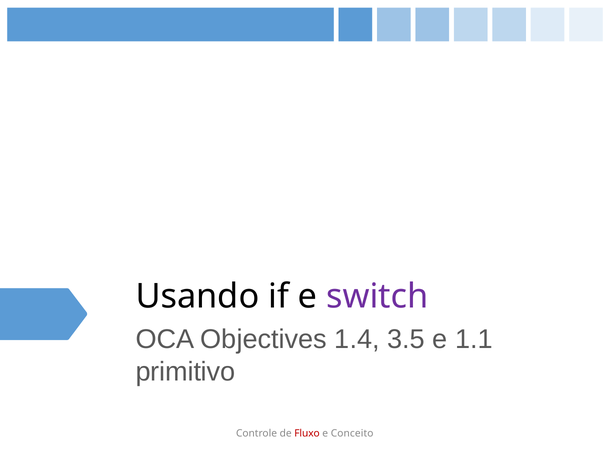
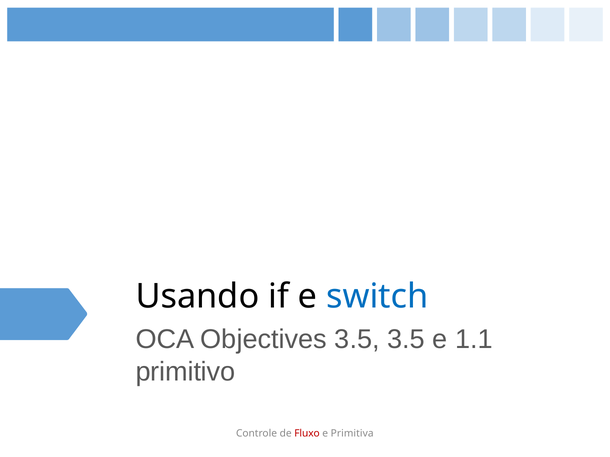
switch colour: purple -> blue
Objectives 1.4: 1.4 -> 3.5
Conceito: Conceito -> Primitiva
